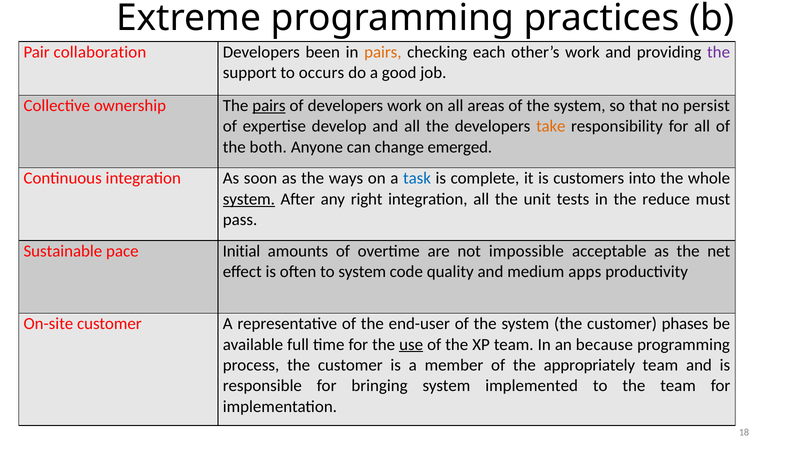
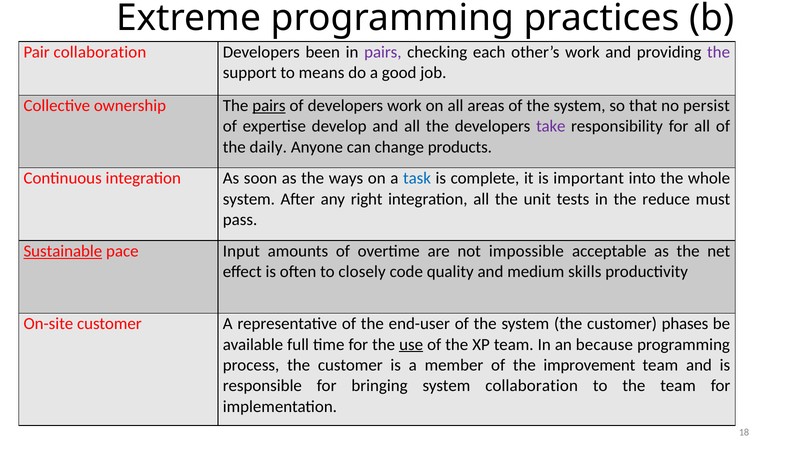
pairs at (383, 52) colour: orange -> purple
occurs: occurs -> means
take colour: orange -> purple
both: both -> daily
emerged: emerged -> products
customers: customers -> important
system at (249, 199) underline: present -> none
Sustainable underline: none -> present
Initial: Initial -> Input
to system: system -> closely
apps: apps -> skills
appropriately: appropriately -> improvement
system implemented: implemented -> collaboration
